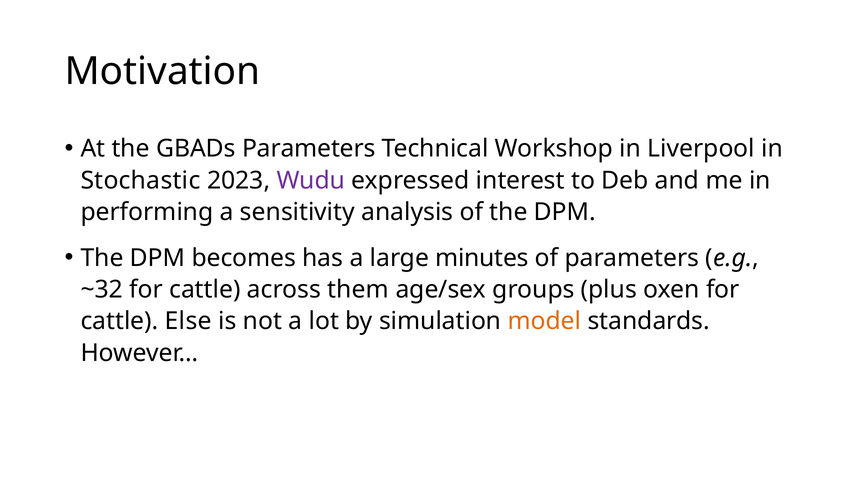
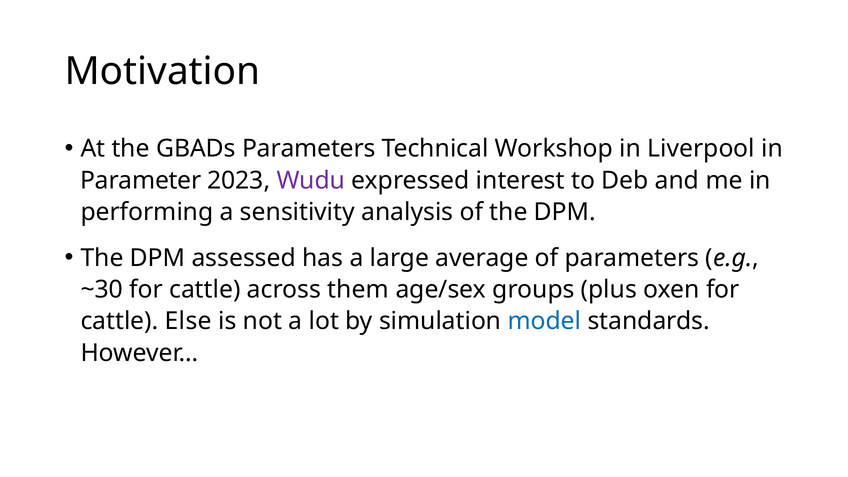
Stochastic: Stochastic -> Parameter
becomes: becomes -> assessed
minutes: minutes -> average
~32: ~32 -> ~30
model colour: orange -> blue
